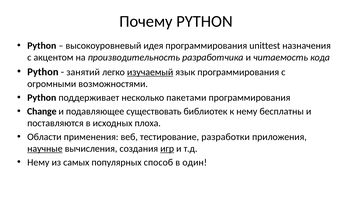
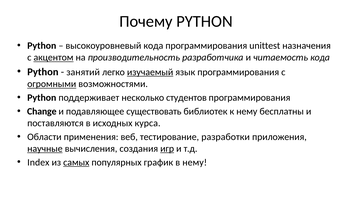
высокоуровневый идея: идея -> кода
акцентом underline: none -> present
огромными underline: none -> present
пакетами: пакетами -> студентов
плоха: плоха -> курса
Нему at (38, 162): Нему -> Index
самых underline: none -> present
способ: способ -> график
в один: один -> нему
